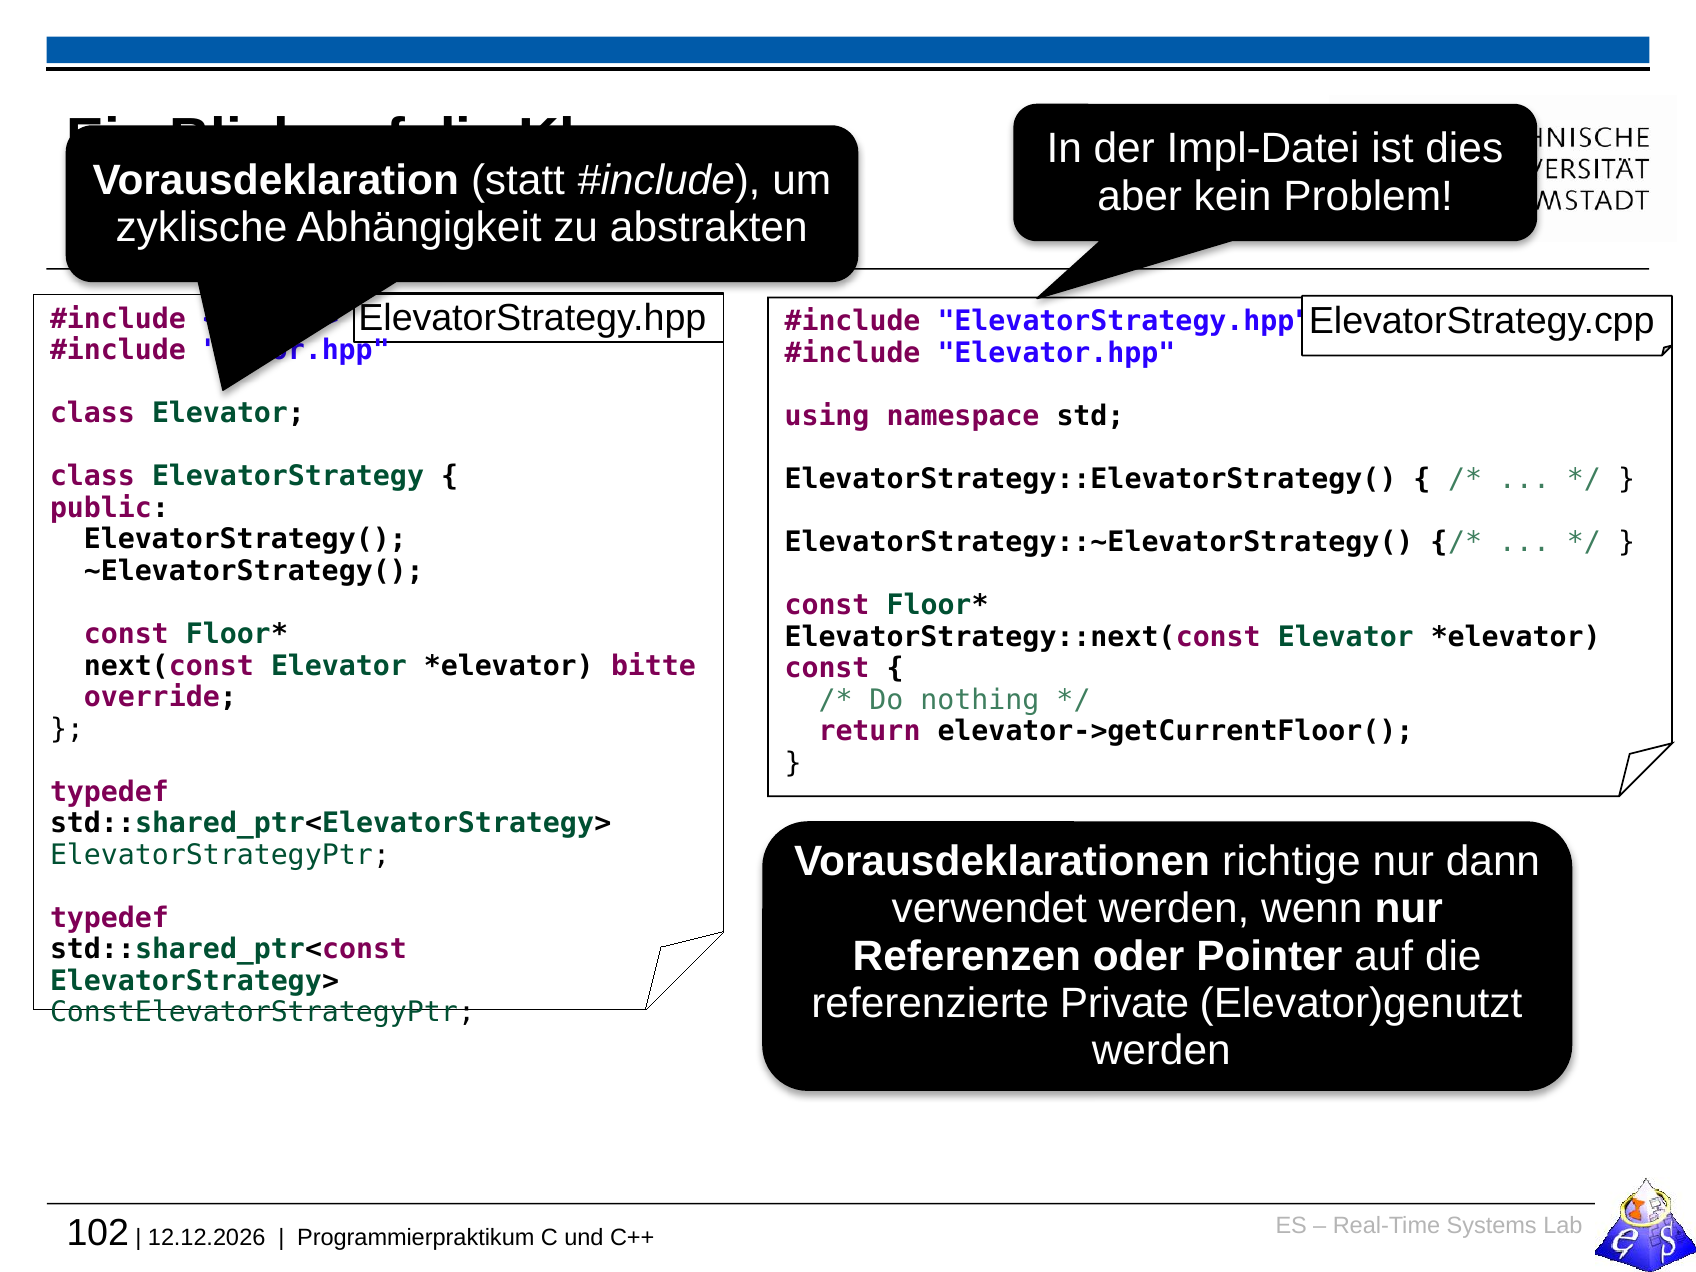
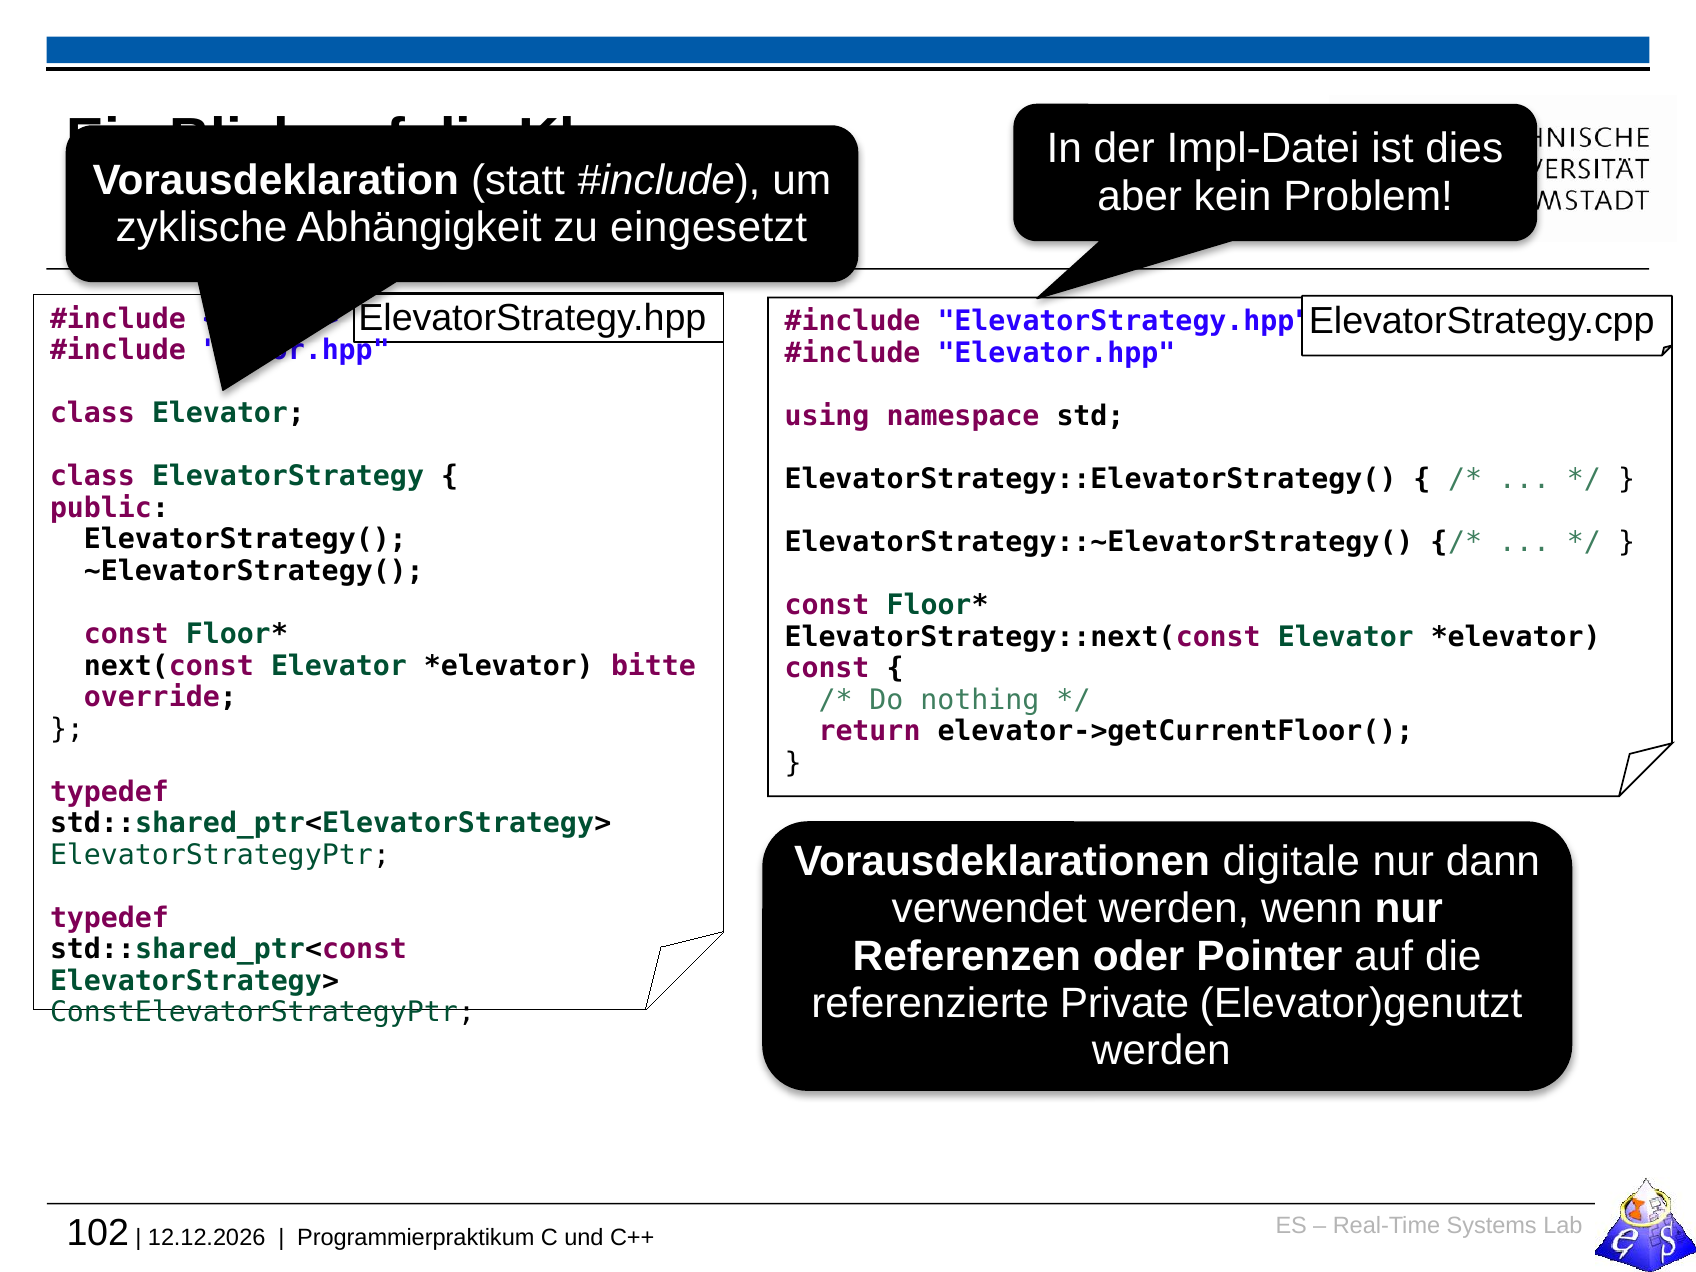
abstrakten: abstrakten -> eingesetzt
richtige: richtige -> digitale
